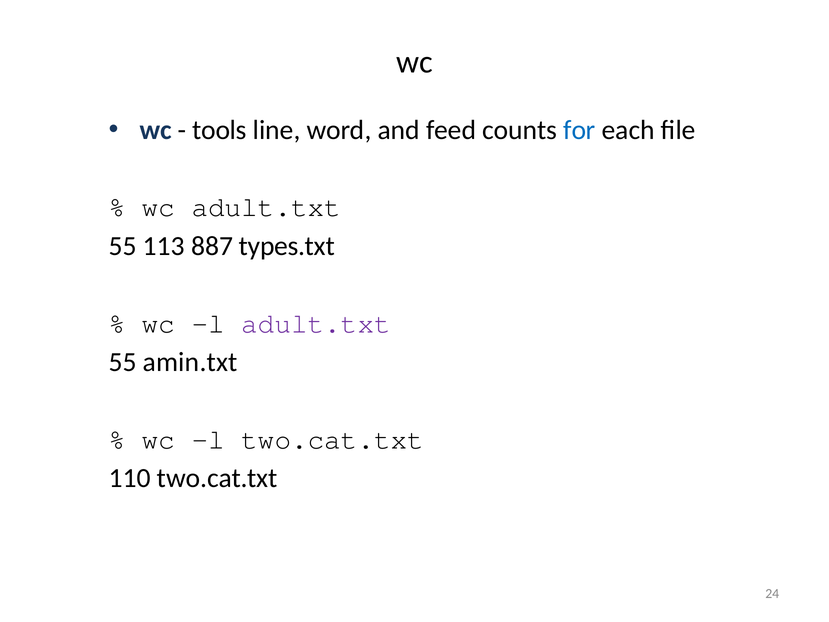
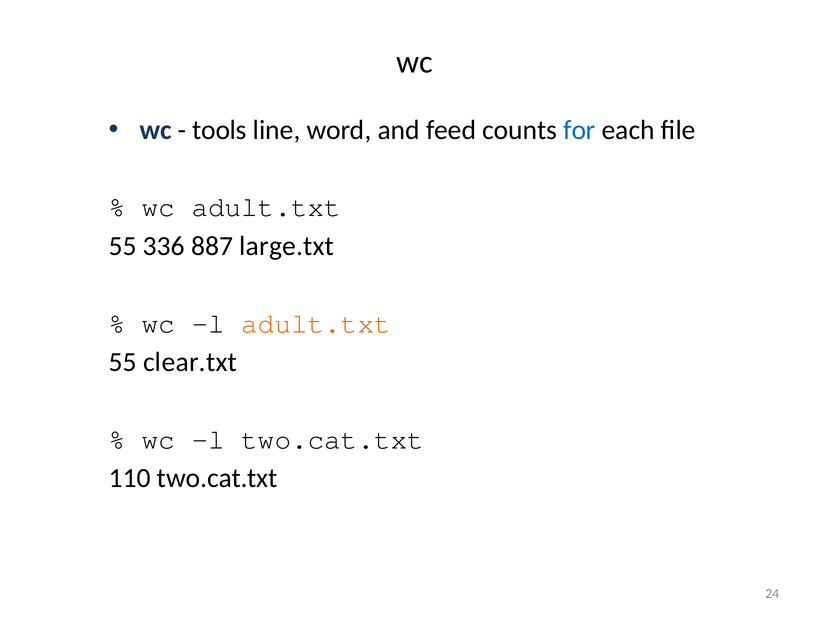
113: 113 -> 336
types.txt: types.txt -> large.txt
adult.txt at (316, 323) colour: purple -> orange
amin.txt: amin.txt -> clear.txt
